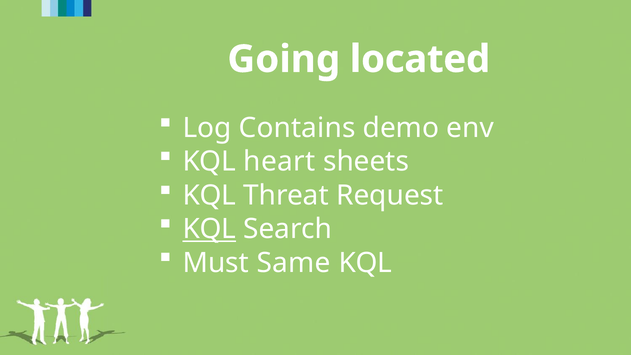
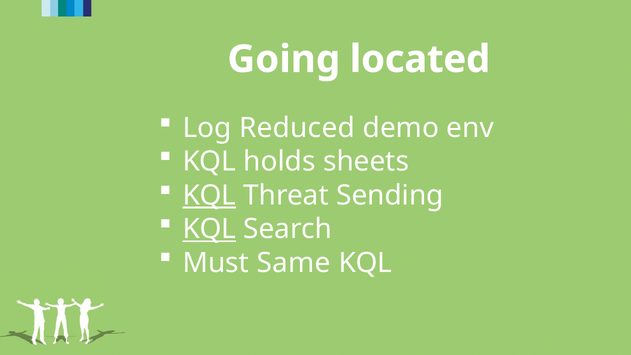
Contains: Contains -> Reduced
heart: heart -> holds
KQL at (209, 195) underline: none -> present
Request: Request -> Sending
